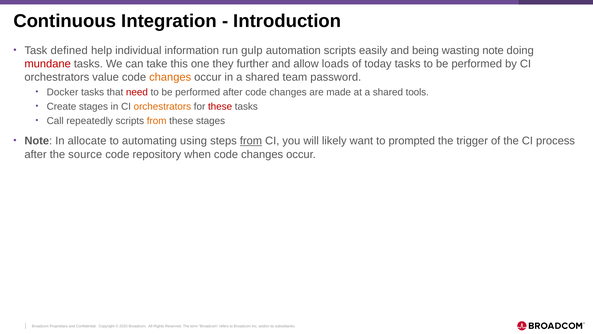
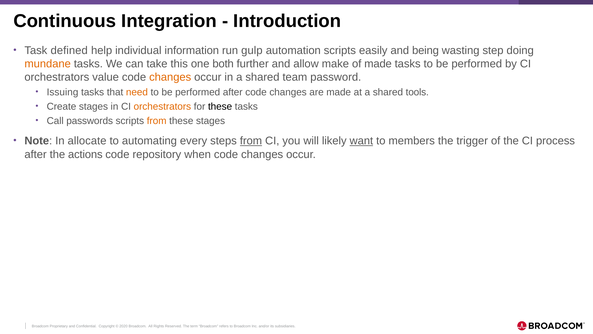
wasting note: note -> step
mundane colour: red -> orange
they: they -> both
loads: loads -> make
of today: today -> made
Docker: Docker -> Issuing
need colour: red -> orange
these at (220, 106) colour: red -> black
repeatedly: repeatedly -> passwords
using: using -> every
want underline: none -> present
prompted: prompted -> members
source: source -> actions
